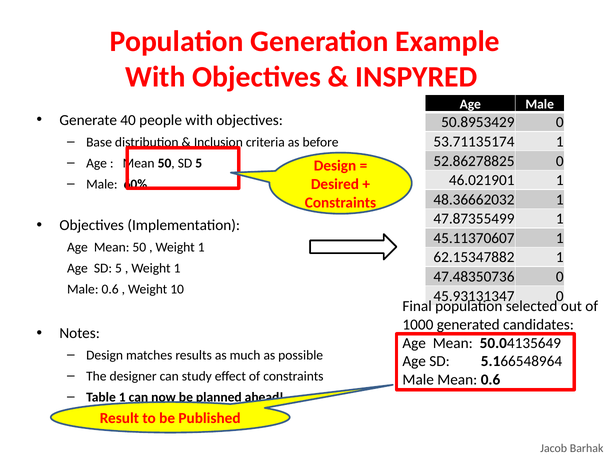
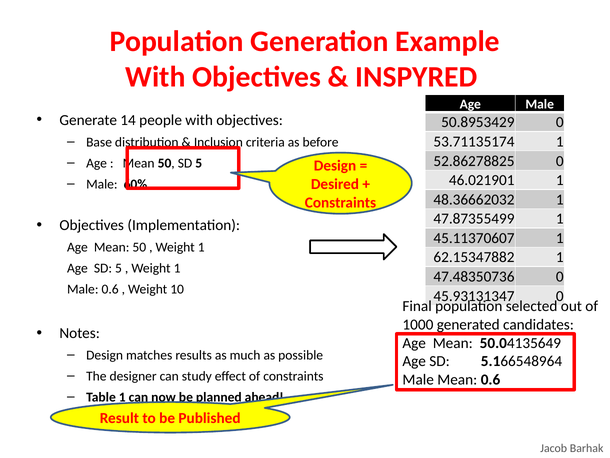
40: 40 -> 14
